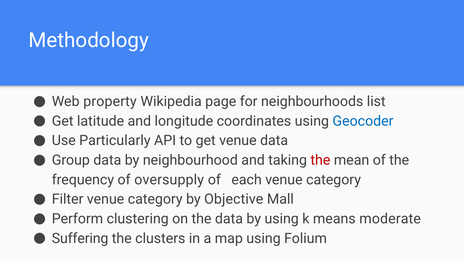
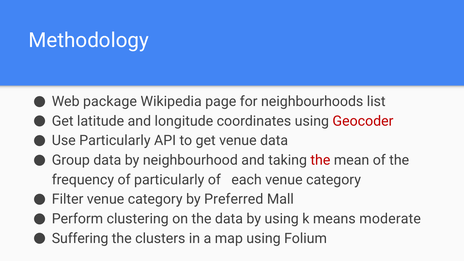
property: property -> package
Geocoder colour: blue -> red
of oversupply: oversupply -> particularly
Objective: Objective -> Preferred
